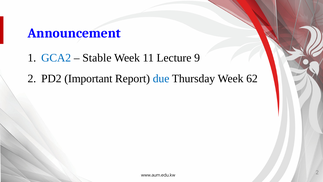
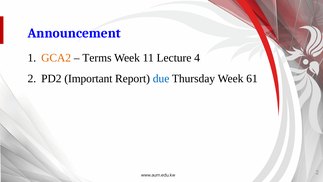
GCA2 colour: blue -> orange
Stable: Stable -> Terms
9: 9 -> 4
62: 62 -> 61
